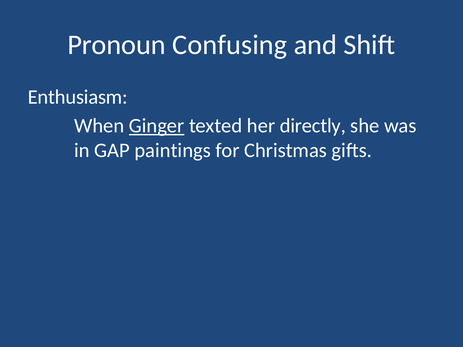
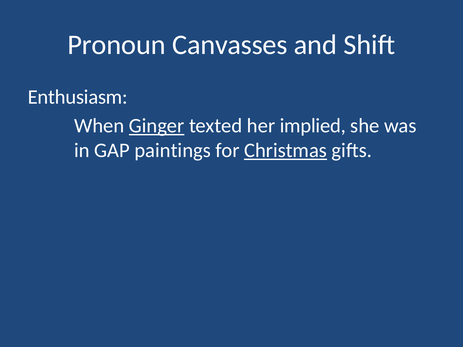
Confusing: Confusing -> Canvasses
directly: directly -> implied
Christmas underline: none -> present
